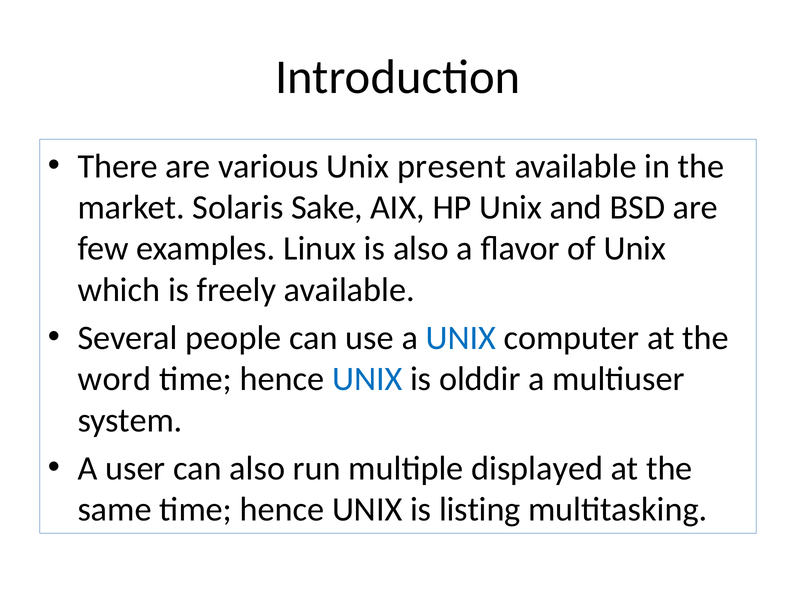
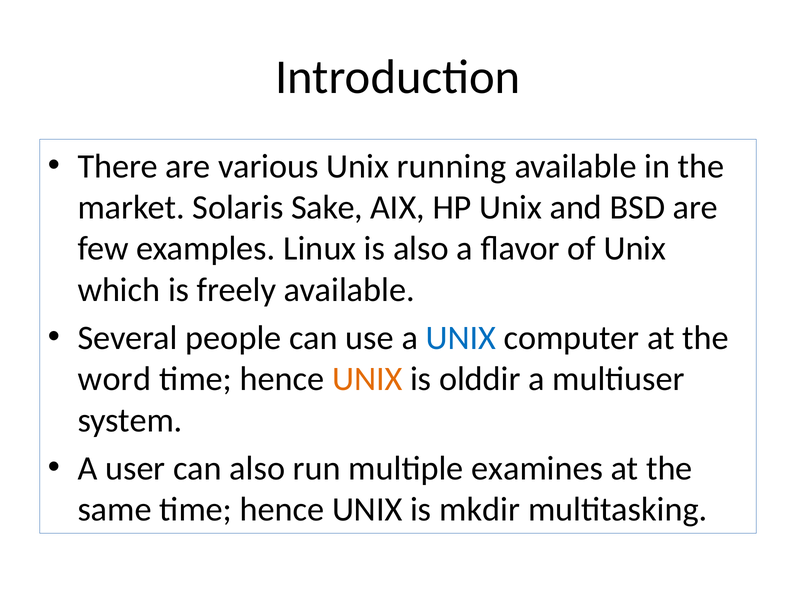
present: present -> running
UNIX at (367, 379) colour: blue -> orange
displayed: displayed -> examines
listing: listing -> mkdir
